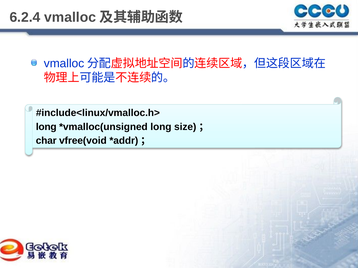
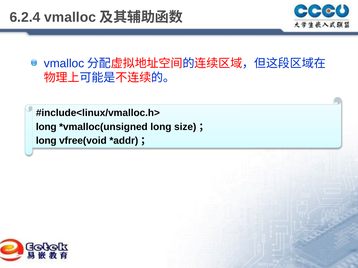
char at (46, 141): char -> long
